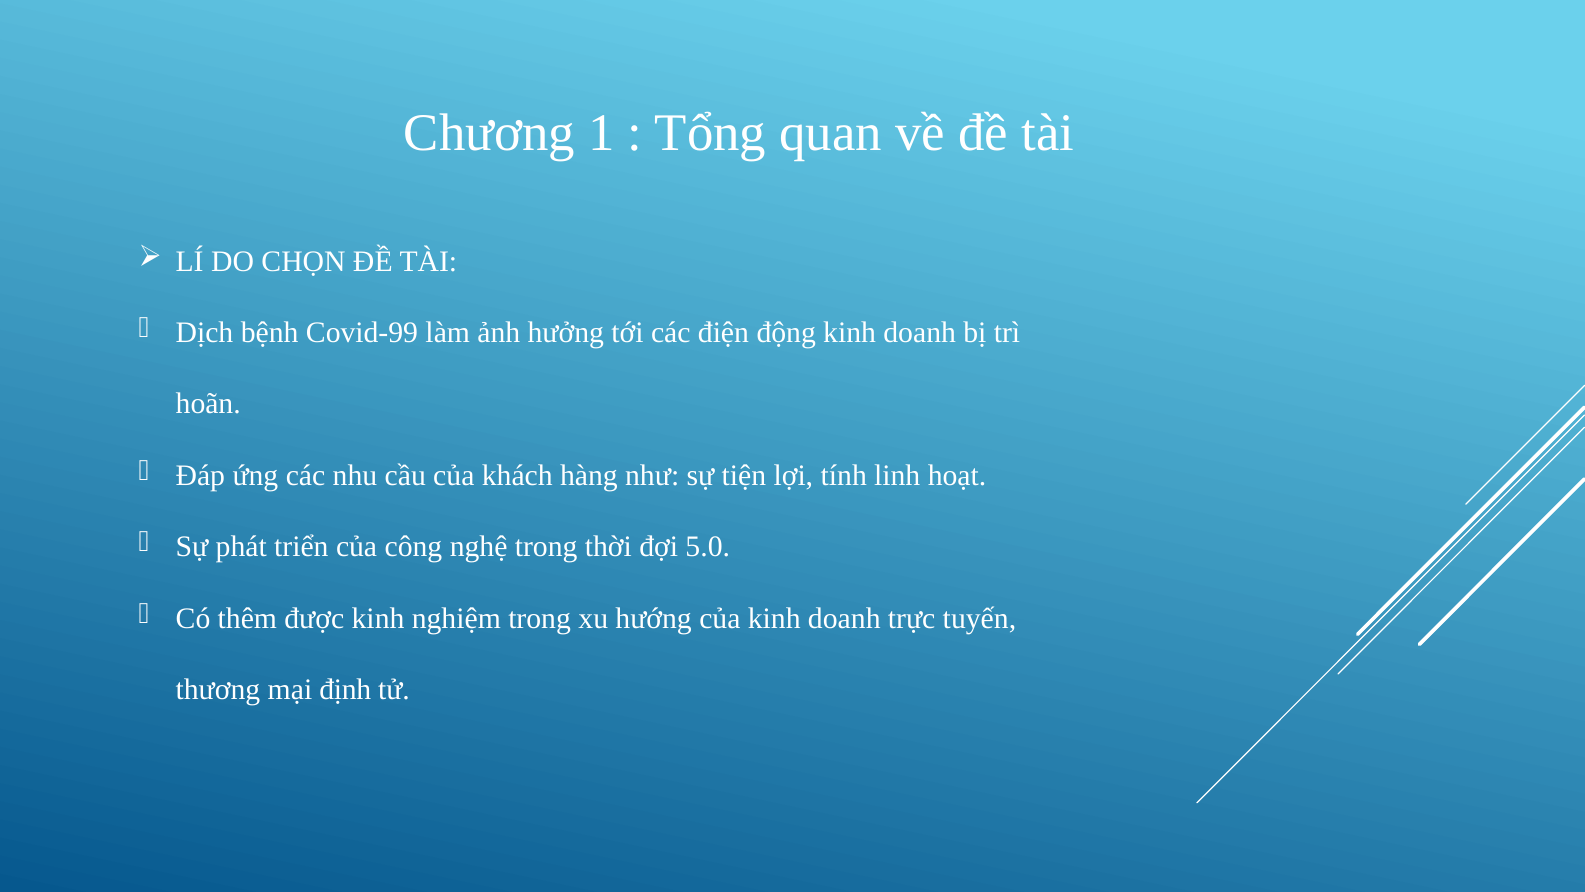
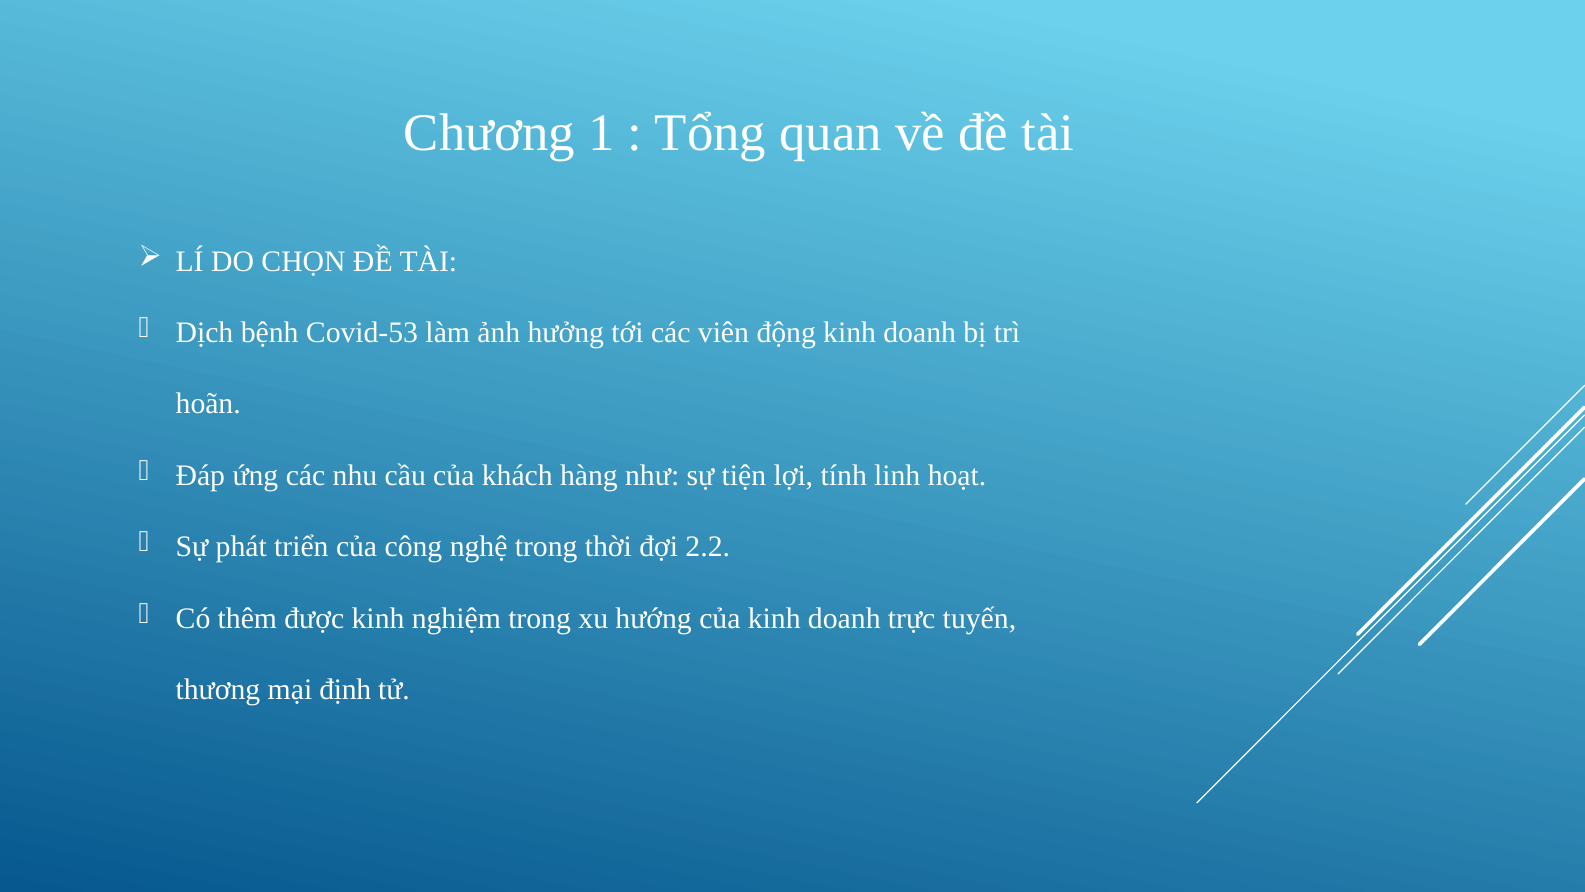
Covid-99: Covid-99 -> Covid-53
điện: điện -> viên
5.0: 5.0 -> 2.2
